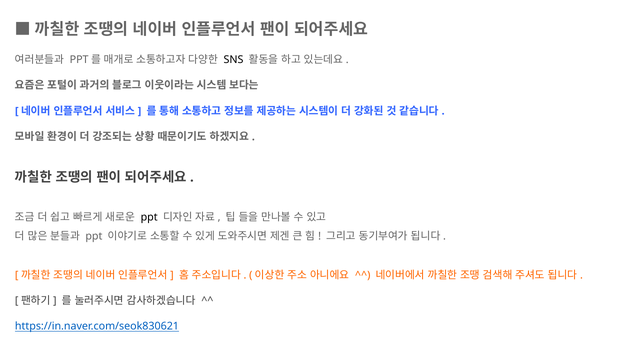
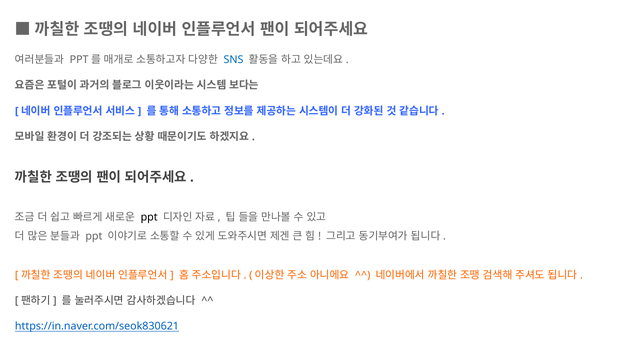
SNS colour: black -> blue
